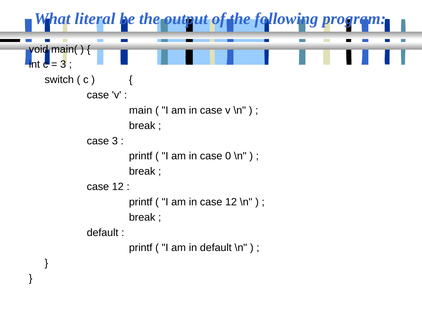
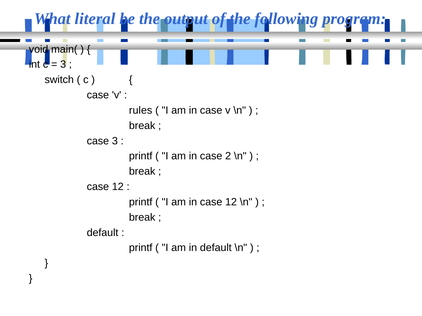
main: main -> rules
0: 0 -> 2
